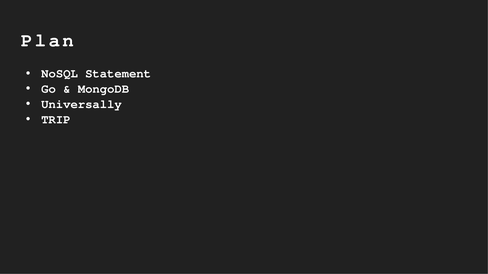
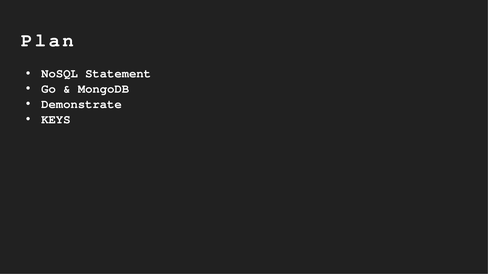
Universally: Universally -> Demonstrate
TRIP: TRIP -> KEYS
